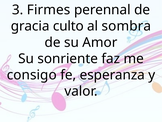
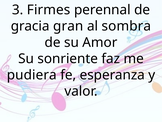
culto: culto -> gran
consigo: consigo -> pudiera
